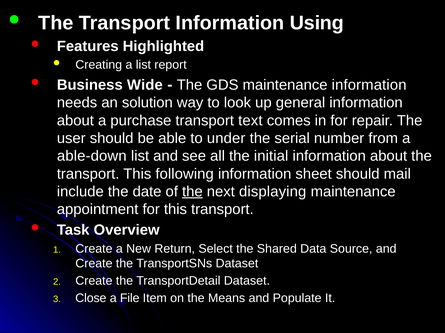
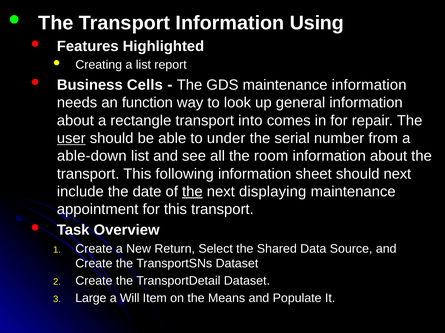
Wide: Wide -> Cells
solution: solution -> function
purchase: purchase -> rectangle
text: text -> into
user underline: none -> present
initial: initial -> room
should mail: mail -> next
Close: Close -> Large
File: File -> Will
